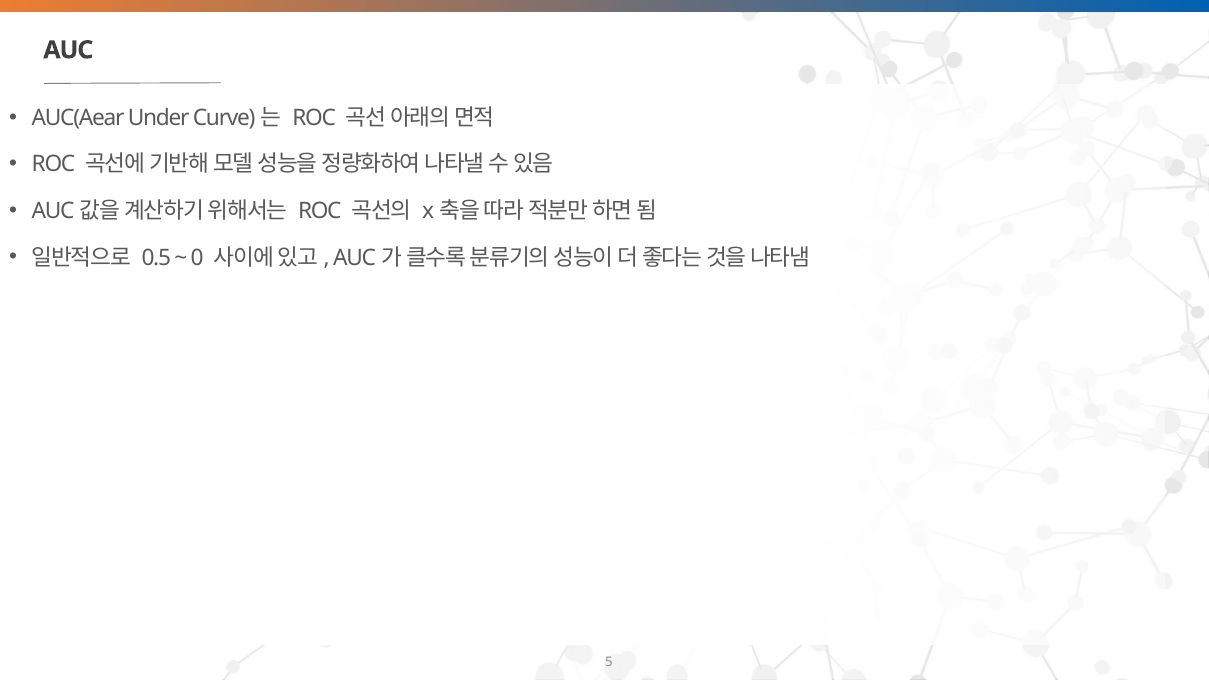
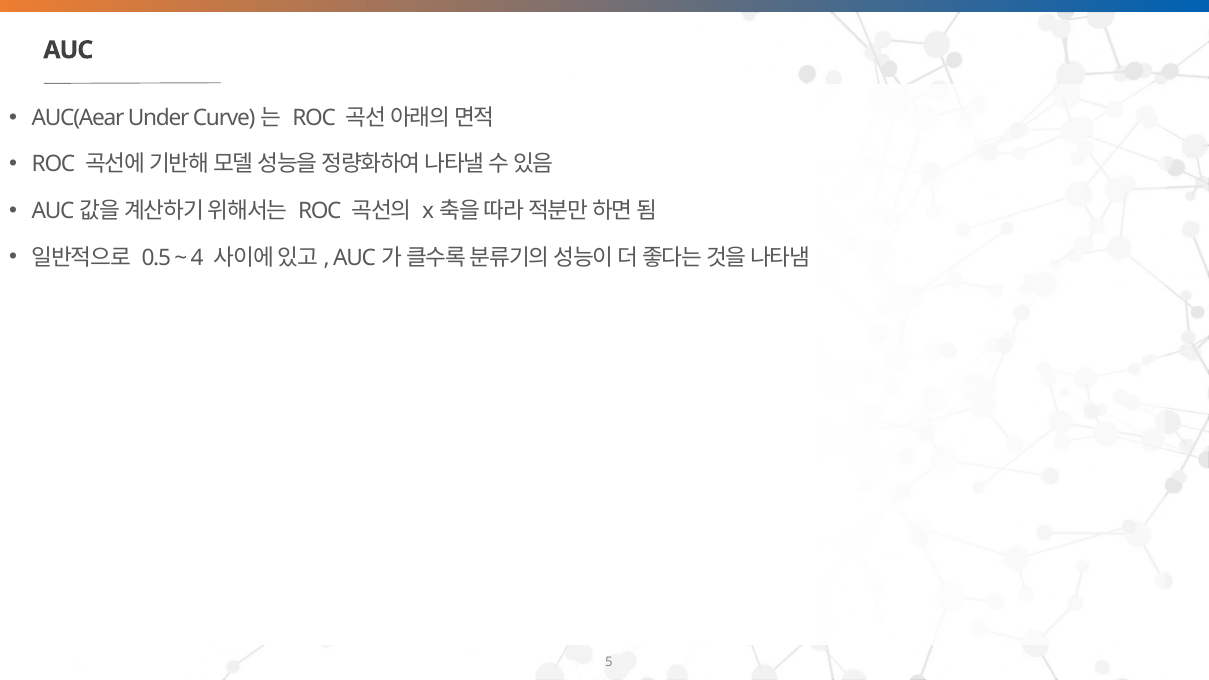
0: 0 -> 4
